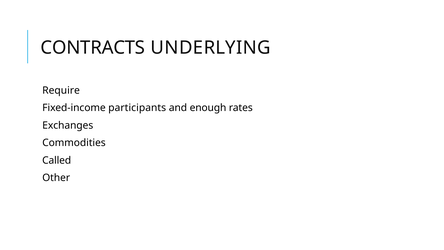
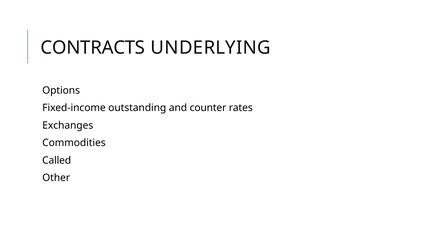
Require: Require -> Options
participants: participants -> outstanding
enough: enough -> counter
